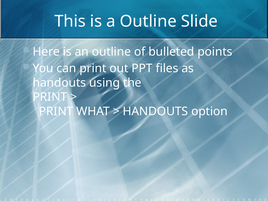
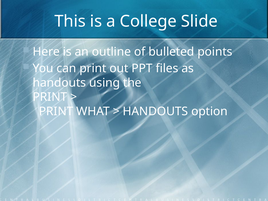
a Outline: Outline -> College
